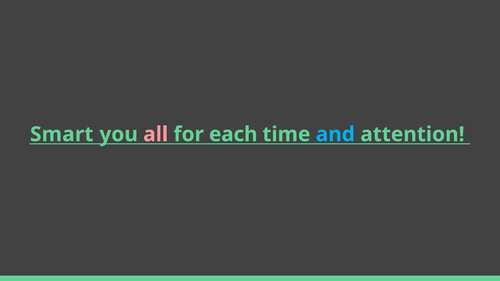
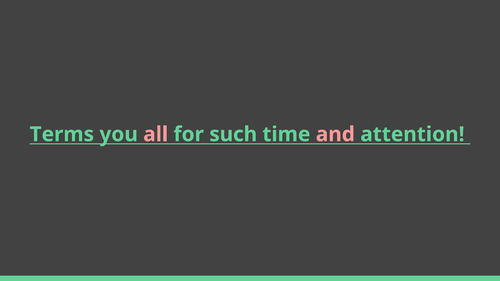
Smart: Smart -> Terms
each: each -> such
and colour: light blue -> pink
